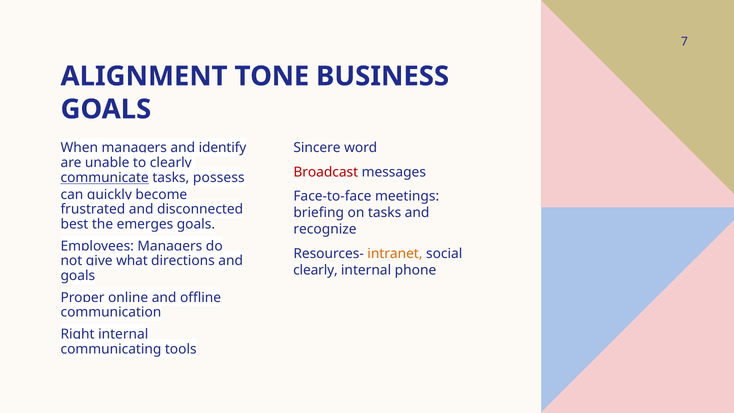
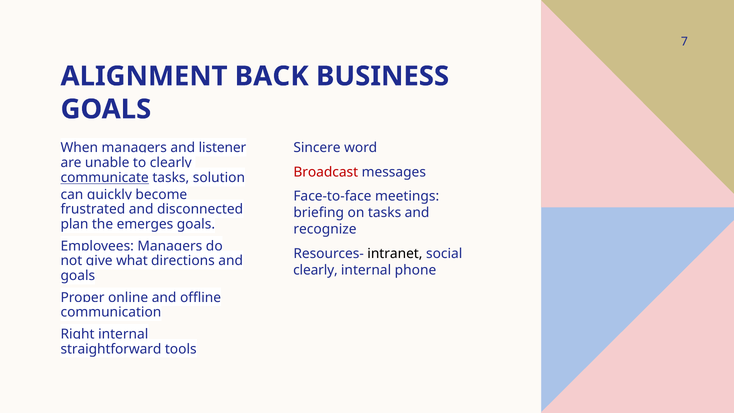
TONE: TONE -> BACK
identify: identify -> listener
possess: possess -> solution
best: best -> plan
intranet colour: orange -> black
communicating: communicating -> straightforward
